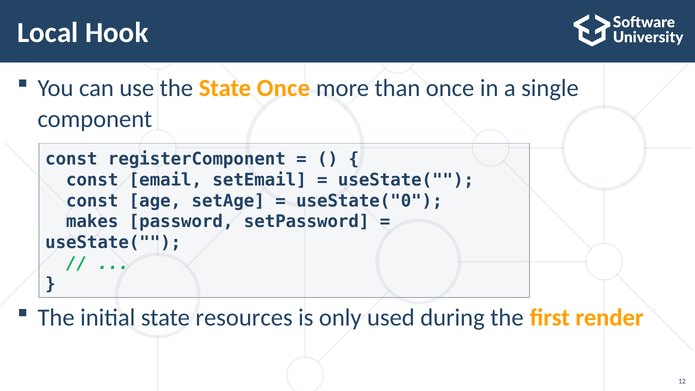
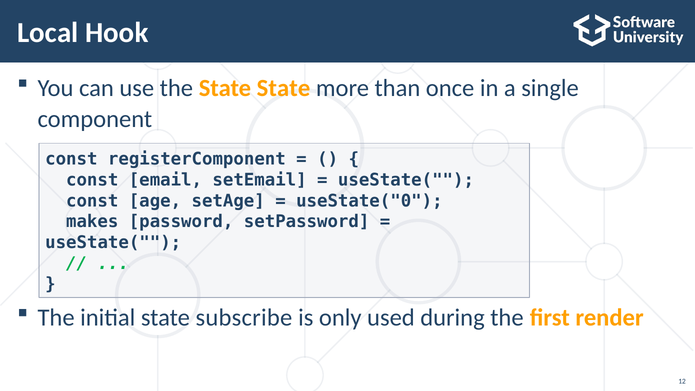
State Once: Once -> State
resources: resources -> subscribe
